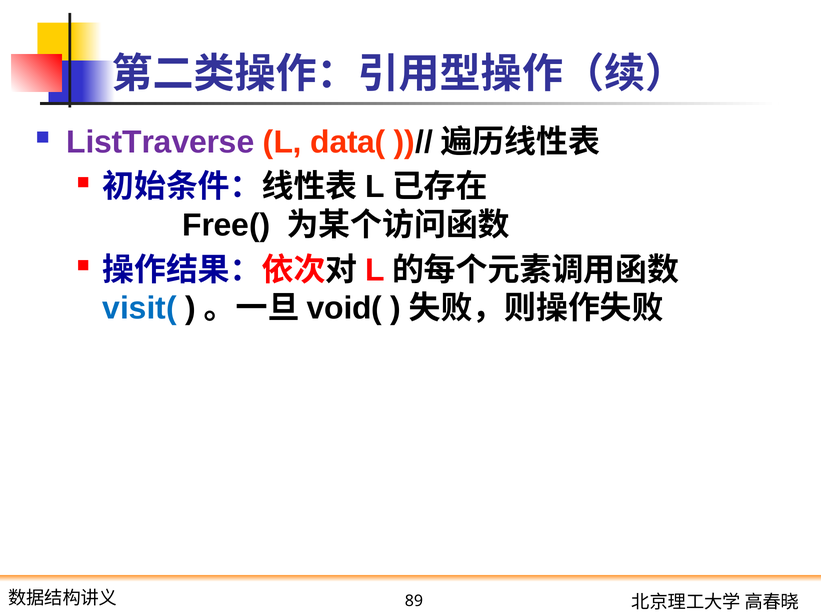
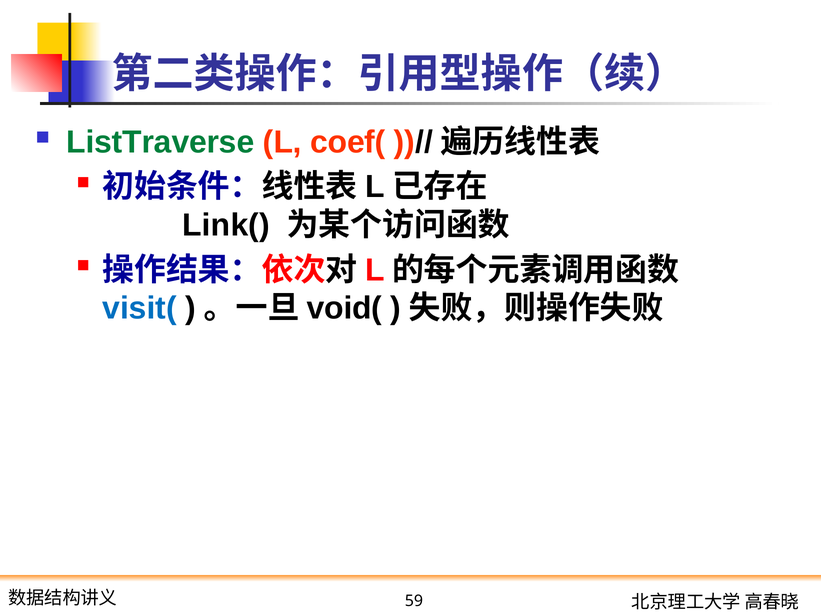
ListTraverse colour: purple -> green
data(: data( -> coef(
Free(: Free( -> Link(
89: 89 -> 59
